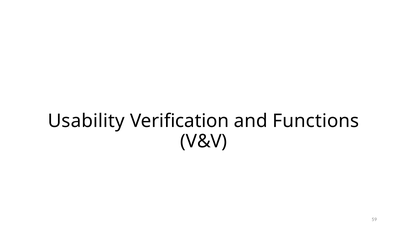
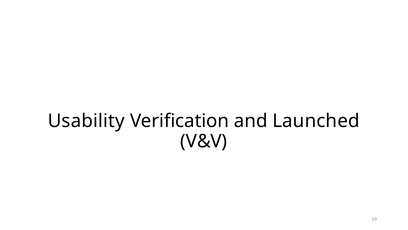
Functions: Functions -> Launched
